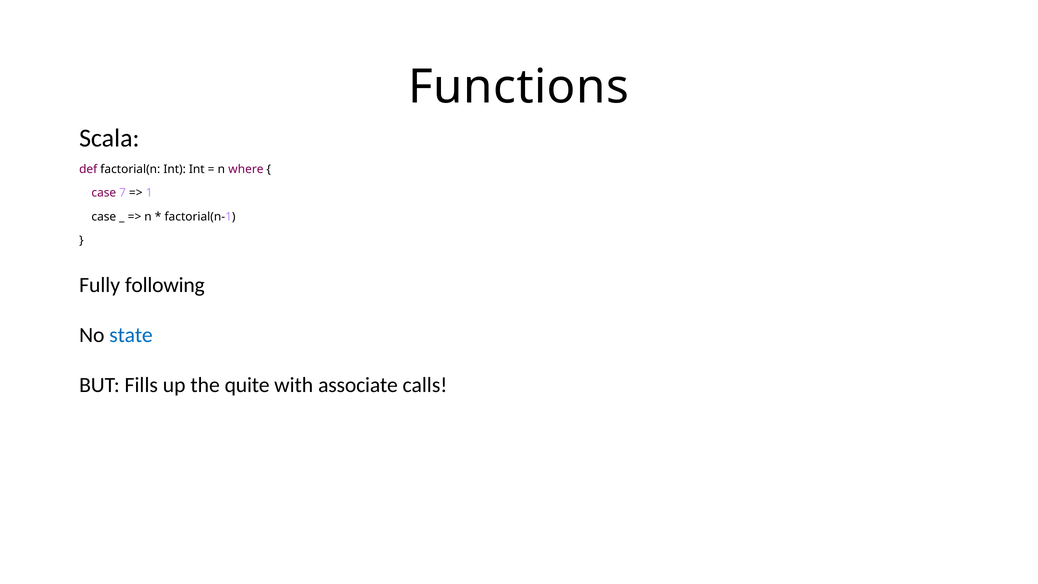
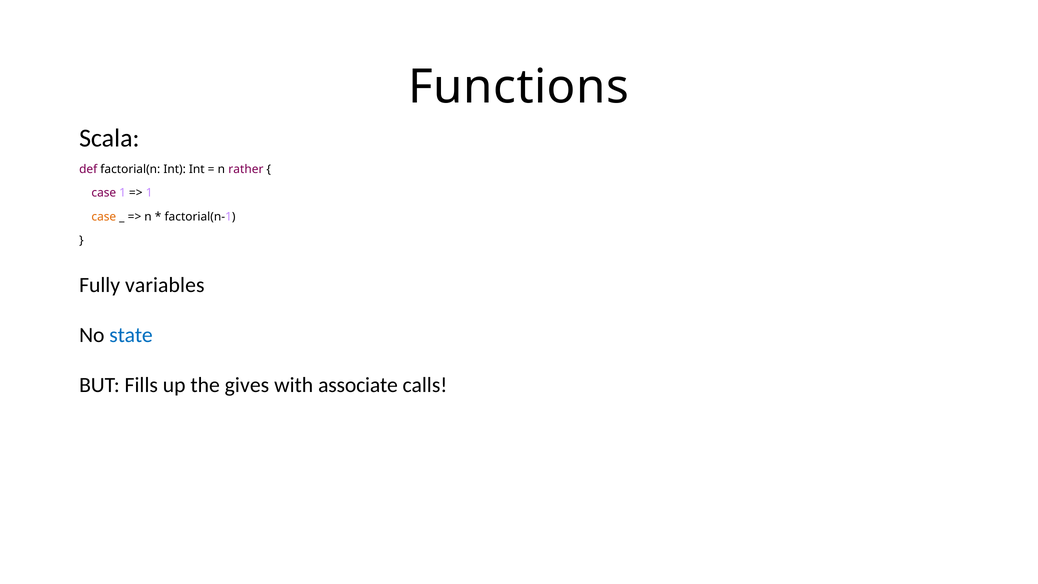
where: where -> rather
case 7: 7 -> 1
case at (104, 217) colour: black -> orange
following: following -> variables
quite: quite -> gives
